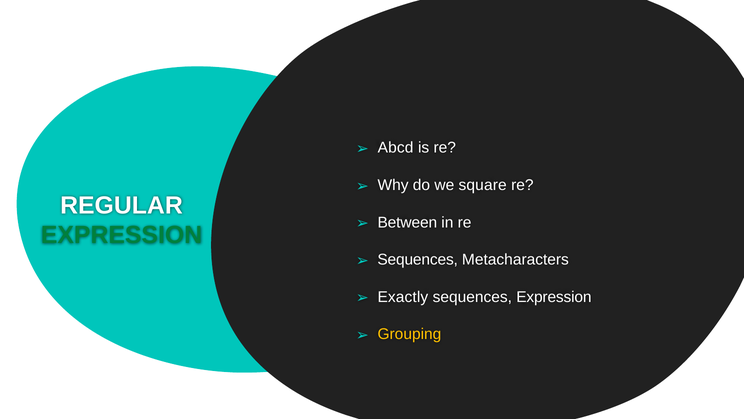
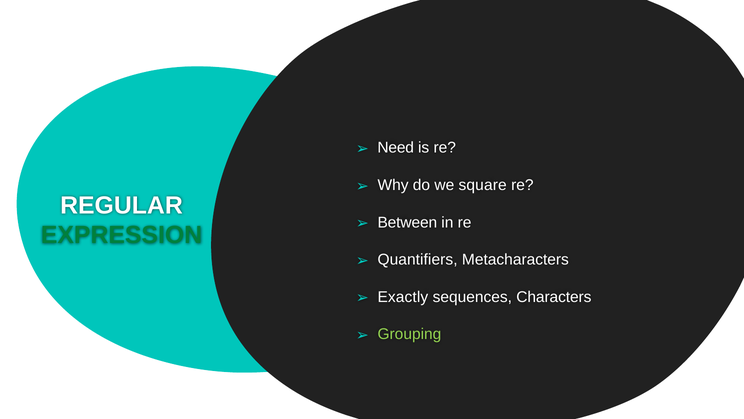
Abcd: Abcd -> Need
Sequences at (418, 259): Sequences -> Quantifiers
sequences Expression: Expression -> Characters
Grouping colour: yellow -> light green
